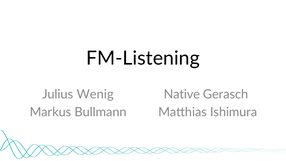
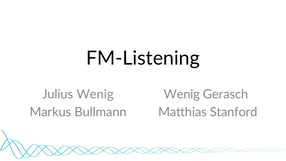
Native at (182, 94): Native -> Wenig
Ishimura: Ishimura -> Stanford
